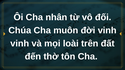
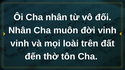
Chúa at (20, 30): Chúa -> Nhân
